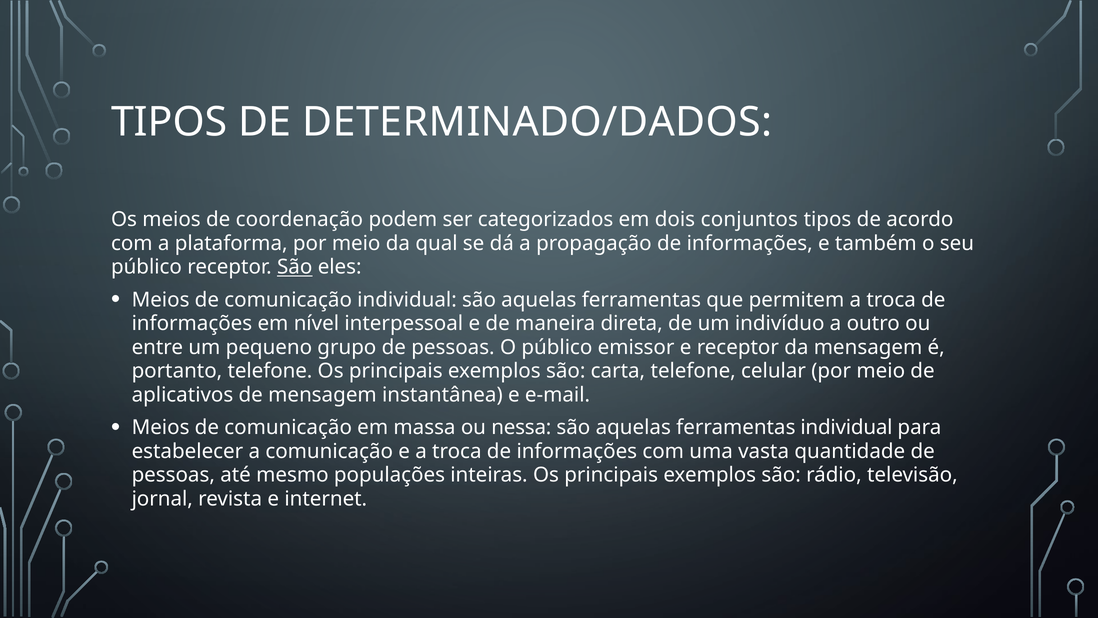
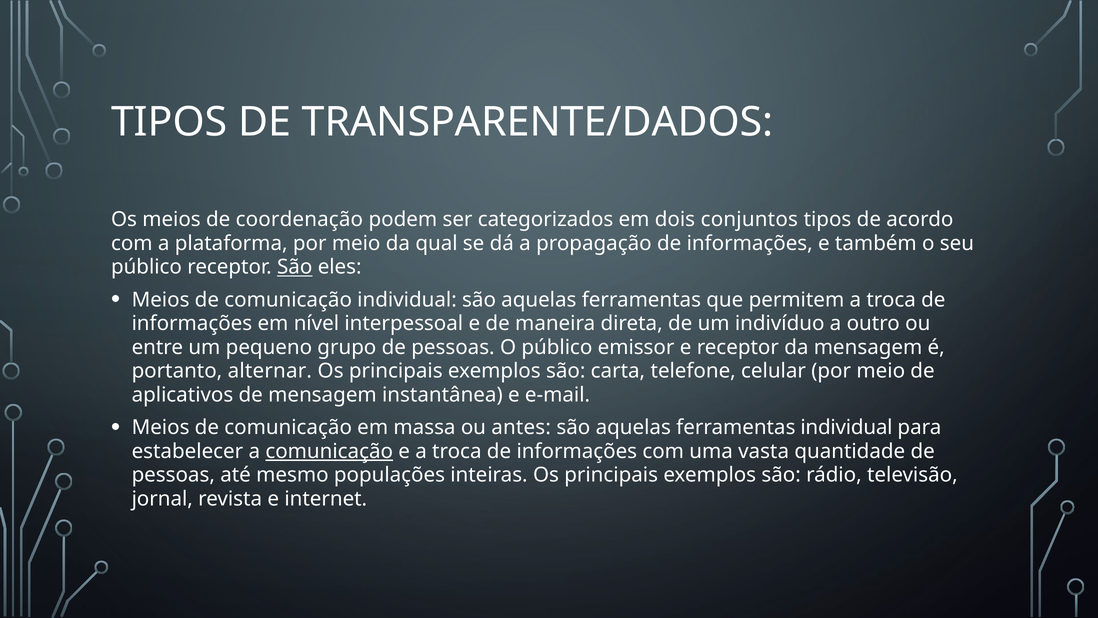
DETERMINADO/DADOS: DETERMINADO/DADOS -> TRANSPARENTE/DADOS
portanto telefone: telefone -> alternar
nessa: nessa -> antes
comunicação at (329, 451) underline: none -> present
